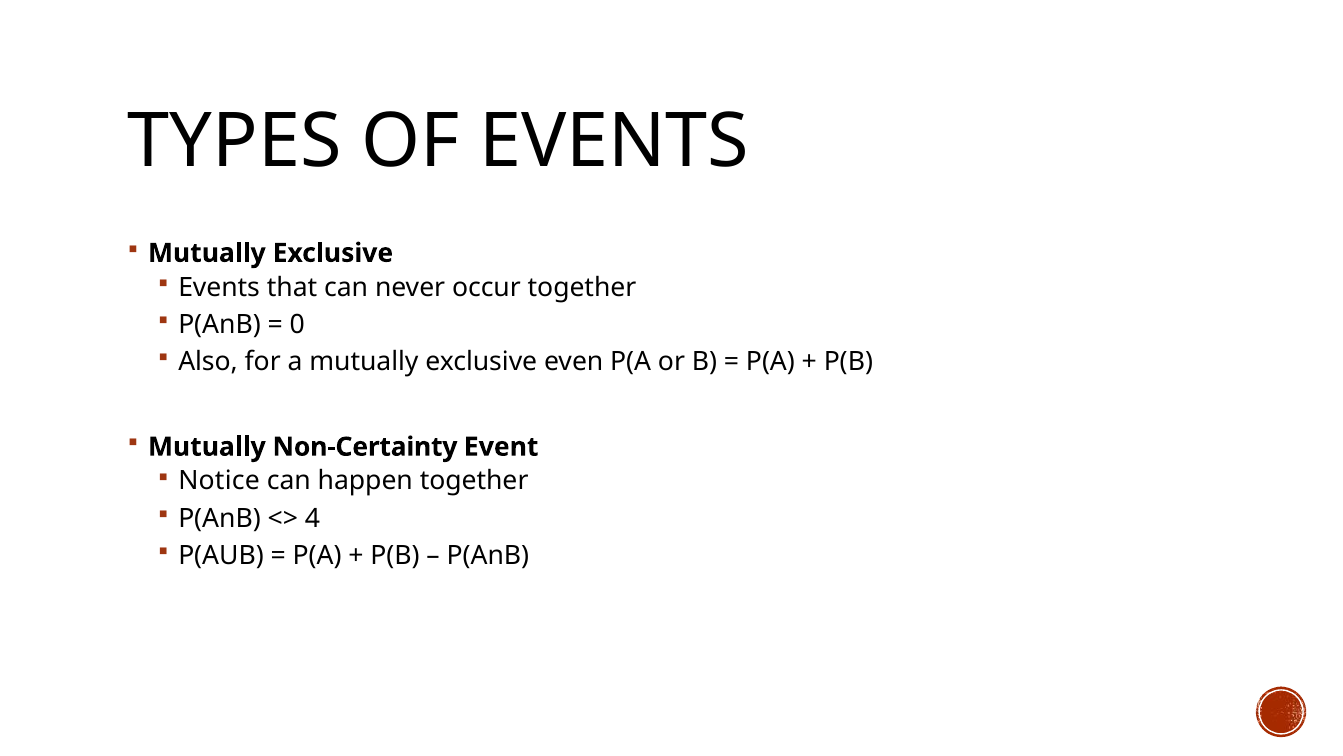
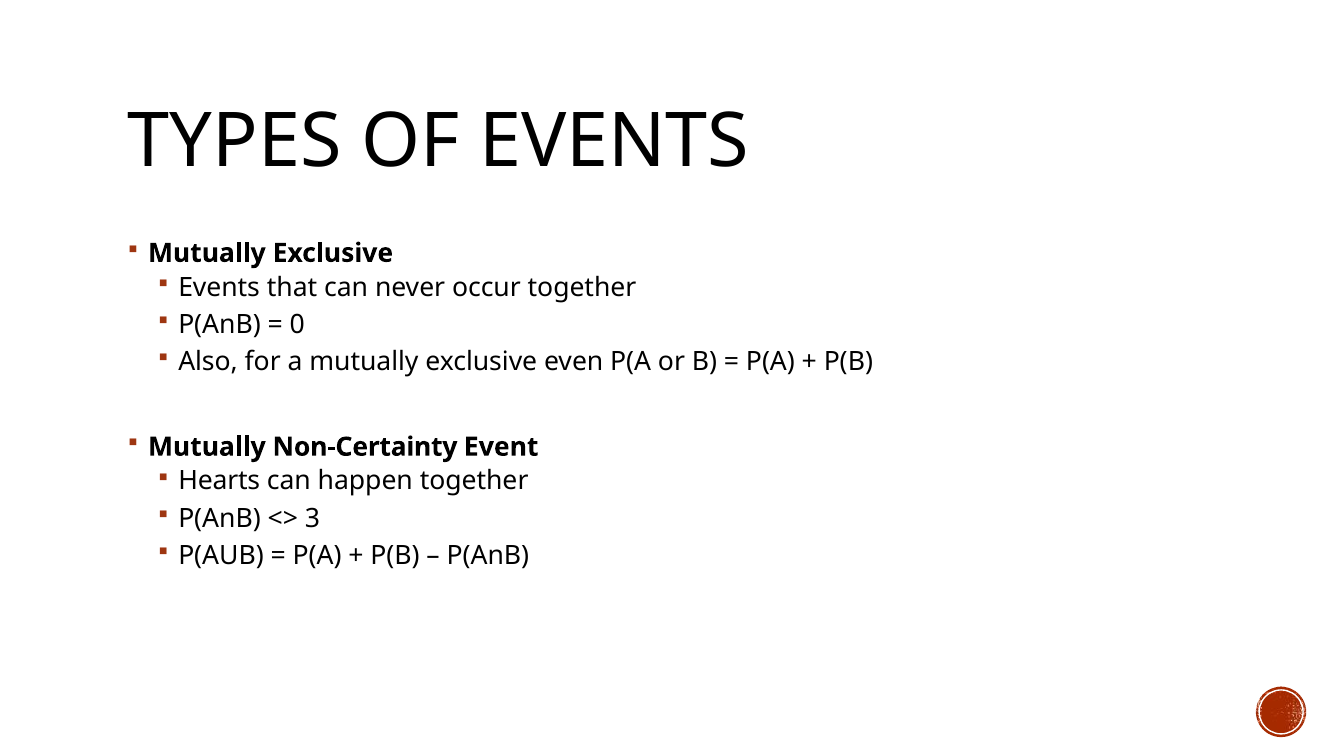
Notice: Notice -> Hearts
4: 4 -> 3
